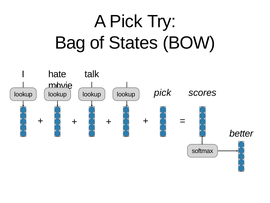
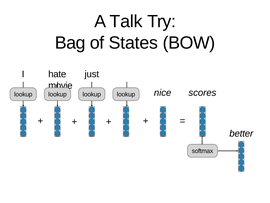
A Pick: Pick -> Talk
talk: talk -> just
pick at (163, 92): pick -> nice
